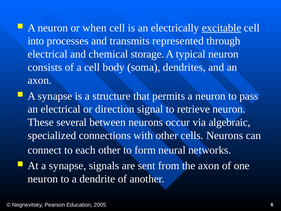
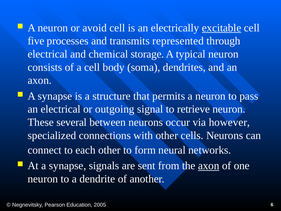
when: when -> avoid
into: into -> five
direction: direction -> outgoing
algebraic: algebraic -> however
axon at (209, 166) underline: none -> present
